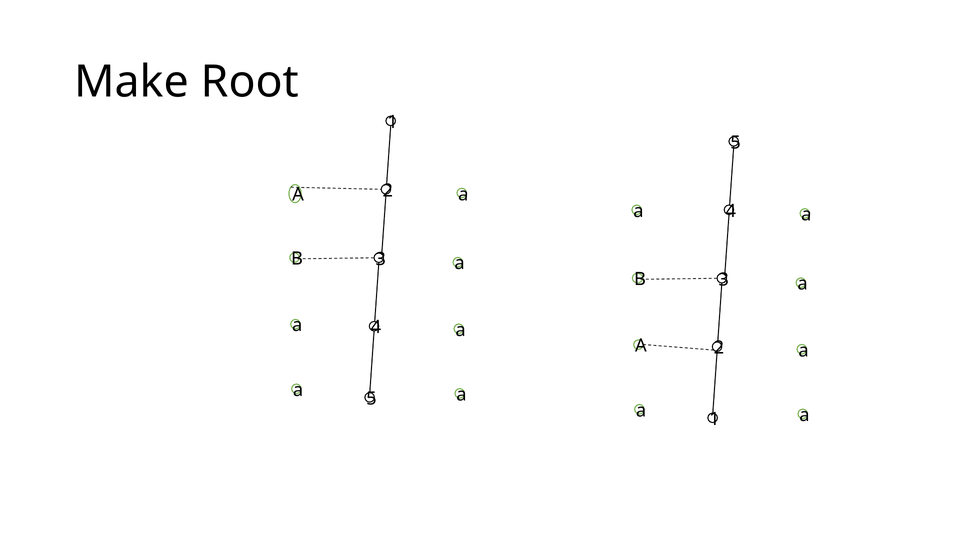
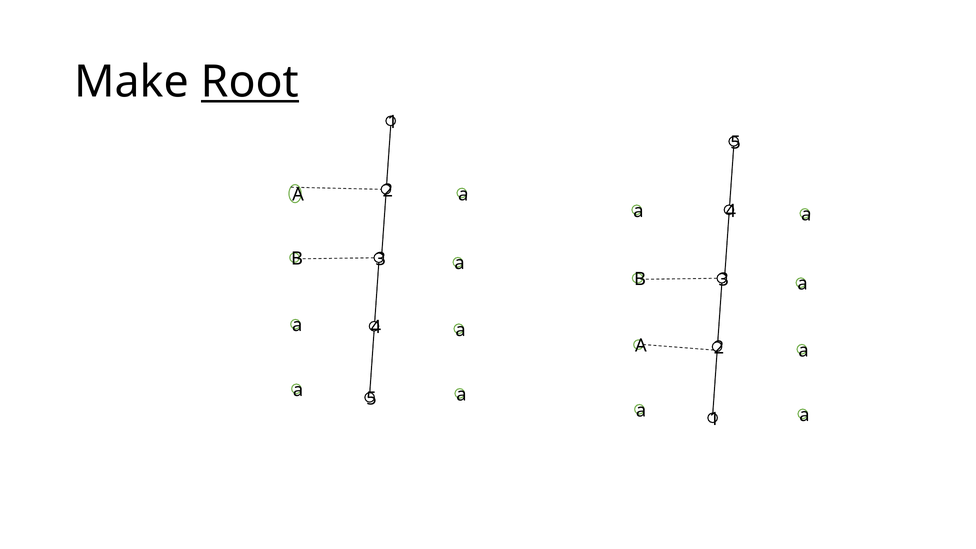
Root underline: none -> present
